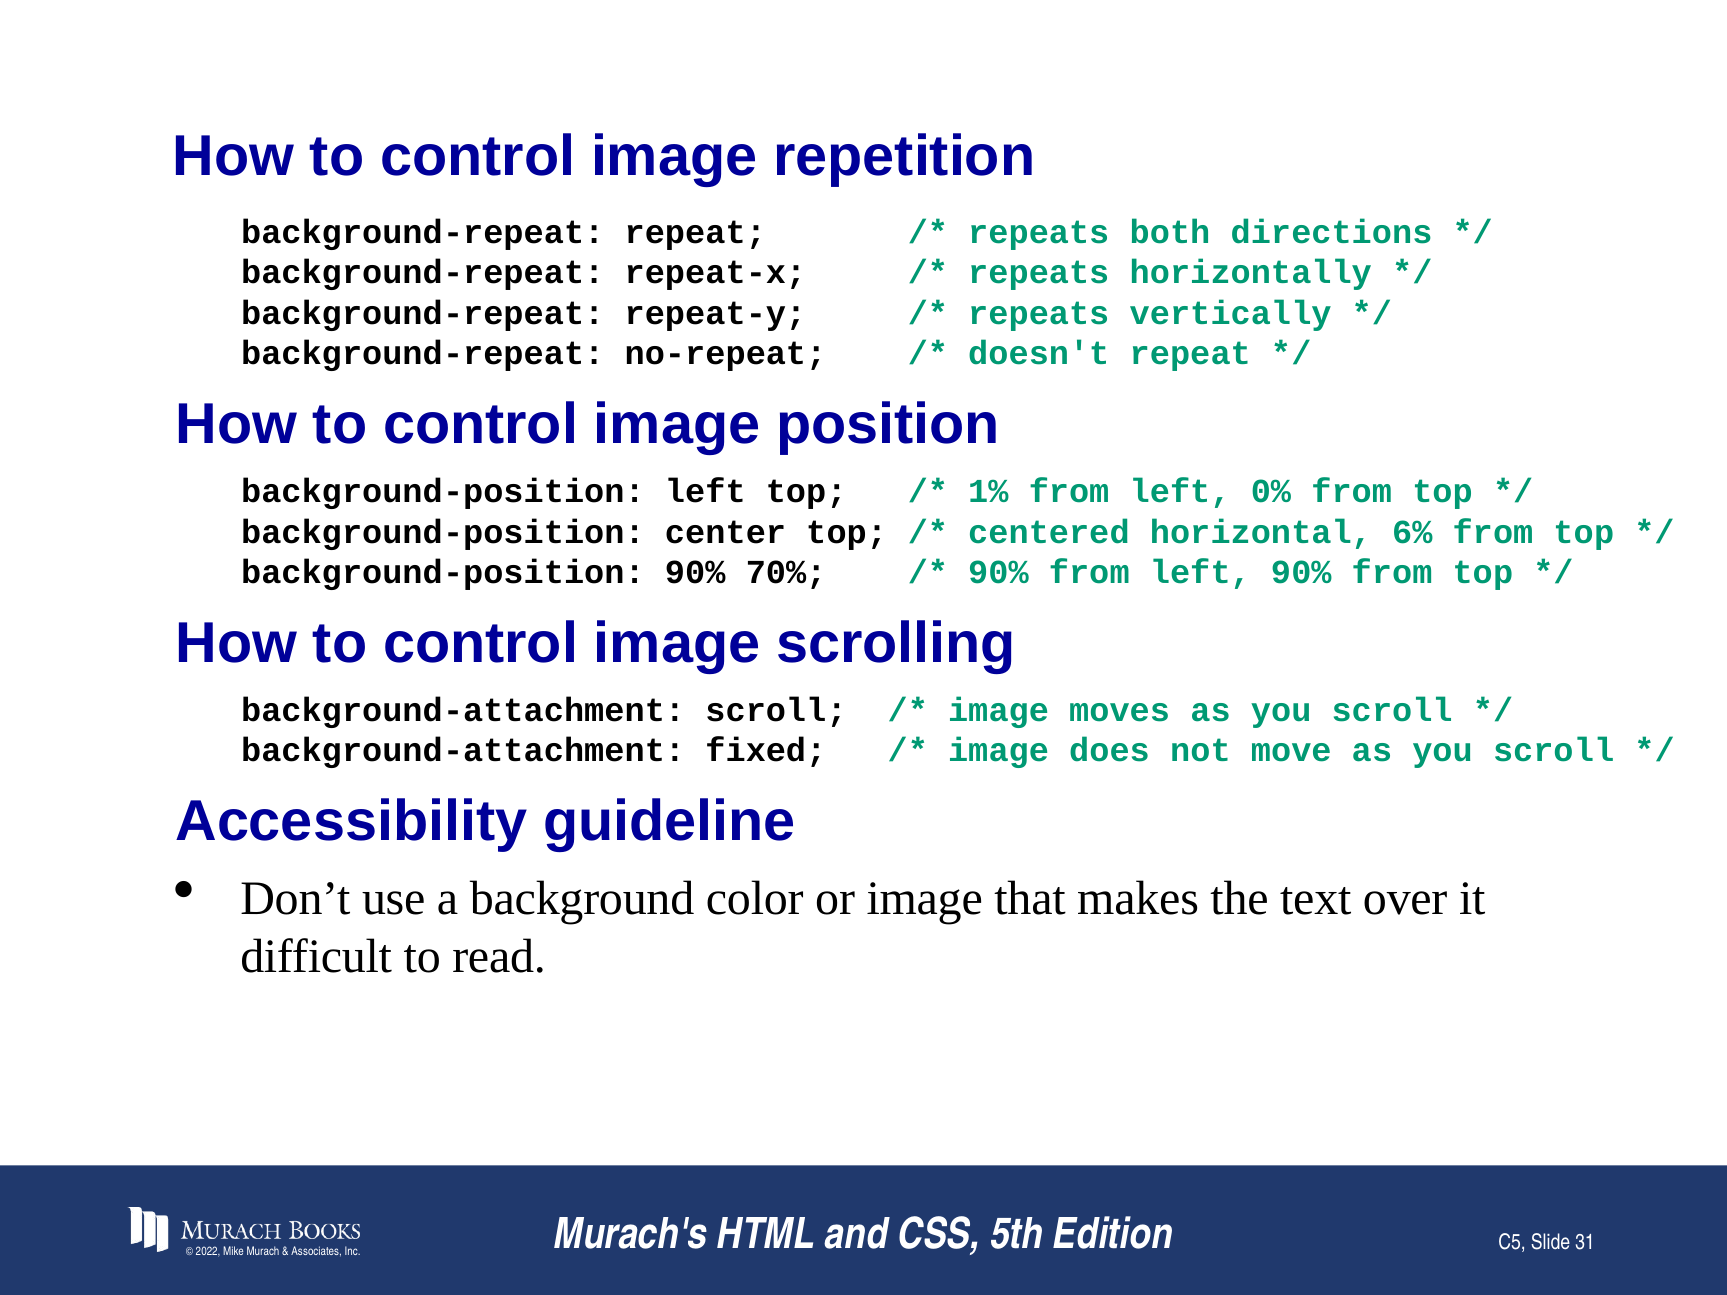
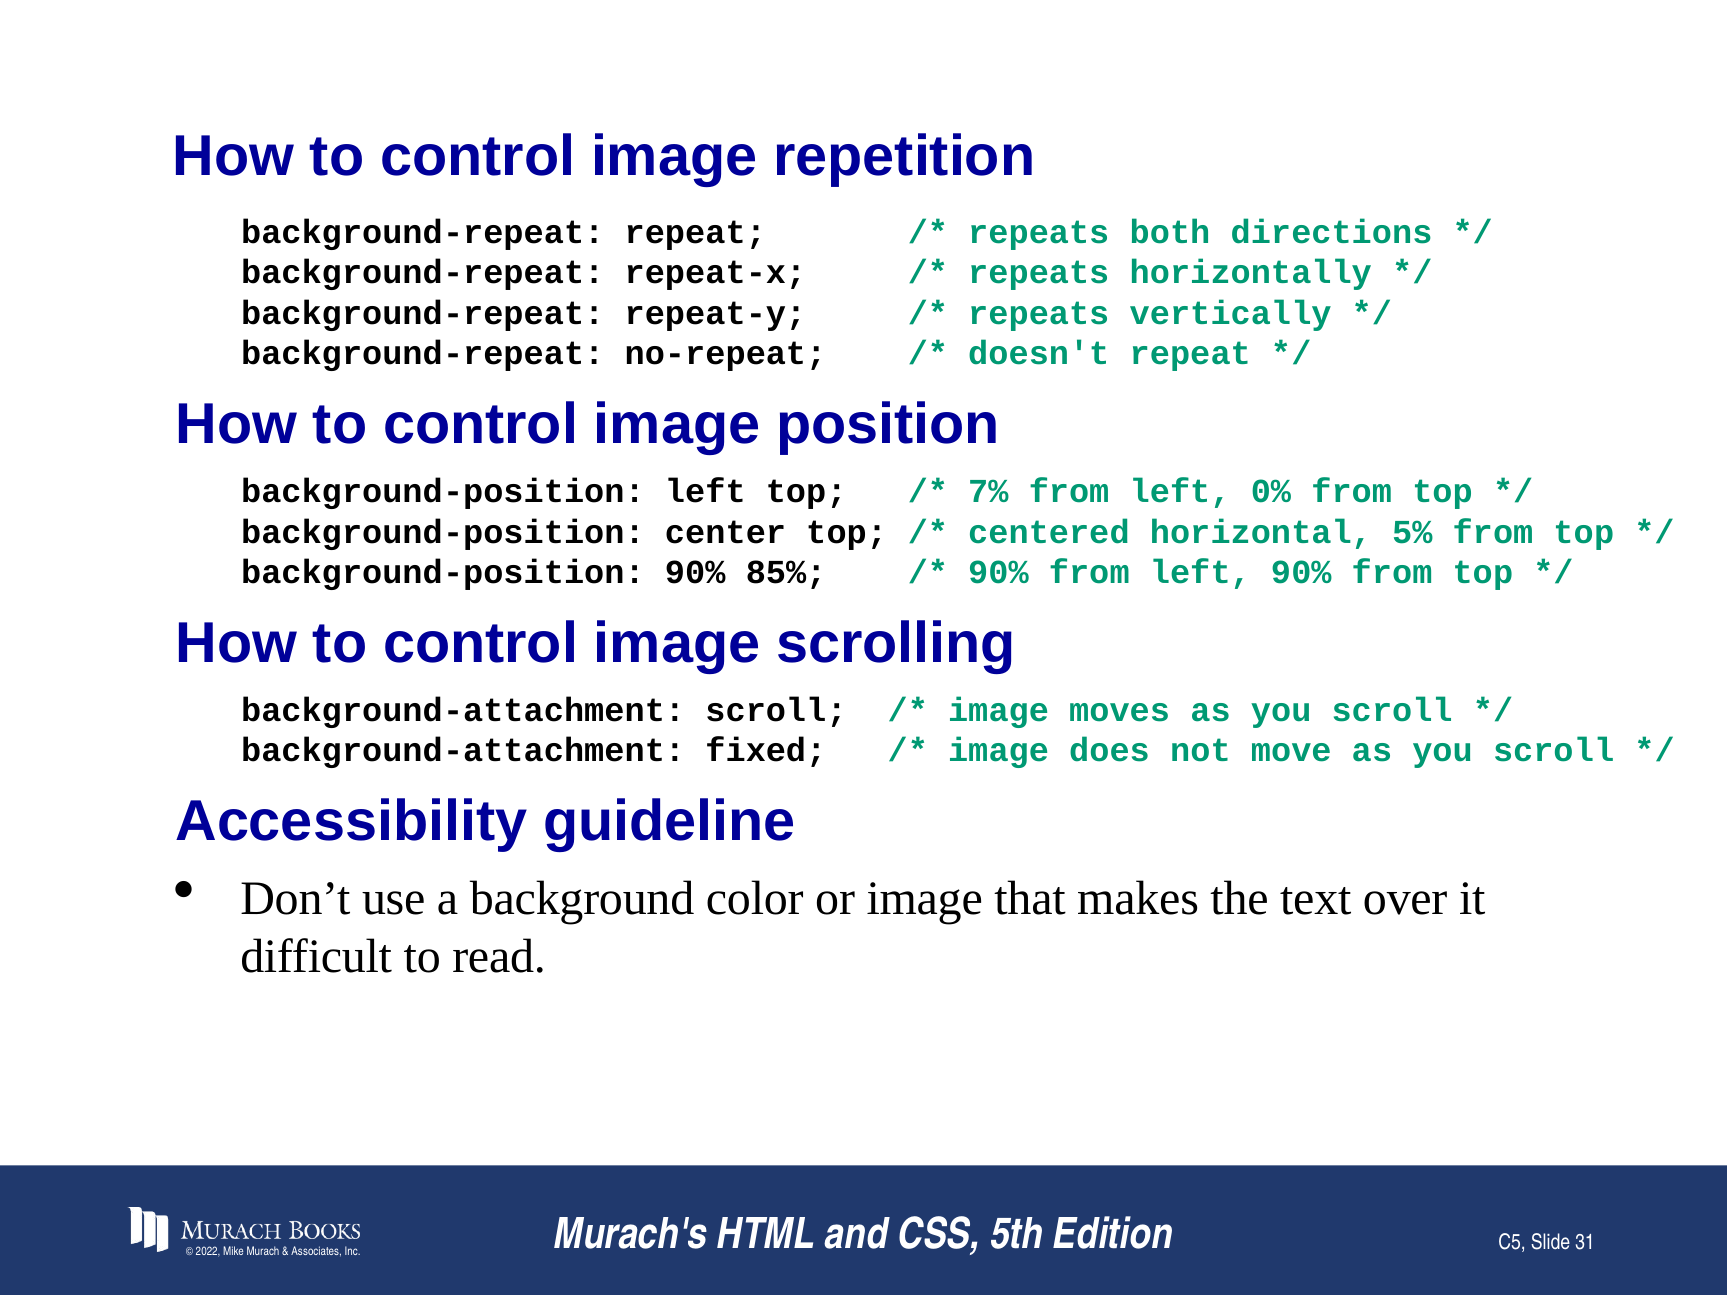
1%: 1% -> 7%
6%: 6% -> 5%
70%: 70% -> 85%
